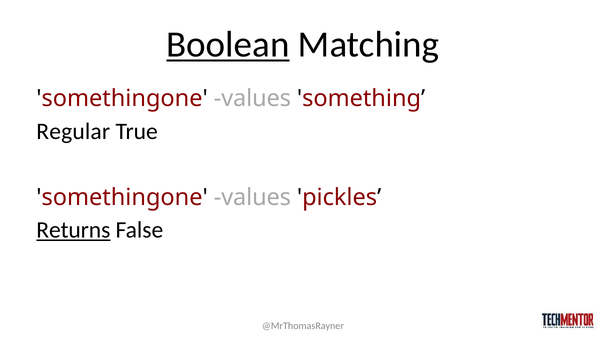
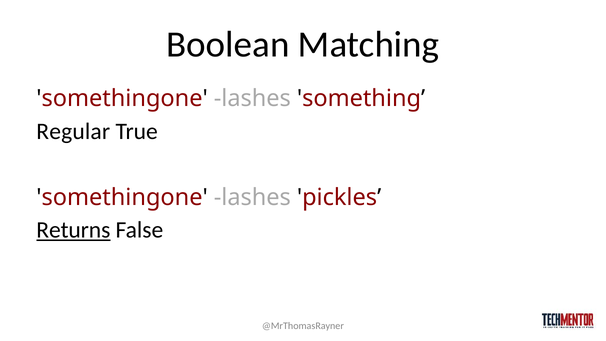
Boolean underline: present -> none
values at (252, 98): values -> lashes
values at (252, 197): values -> lashes
